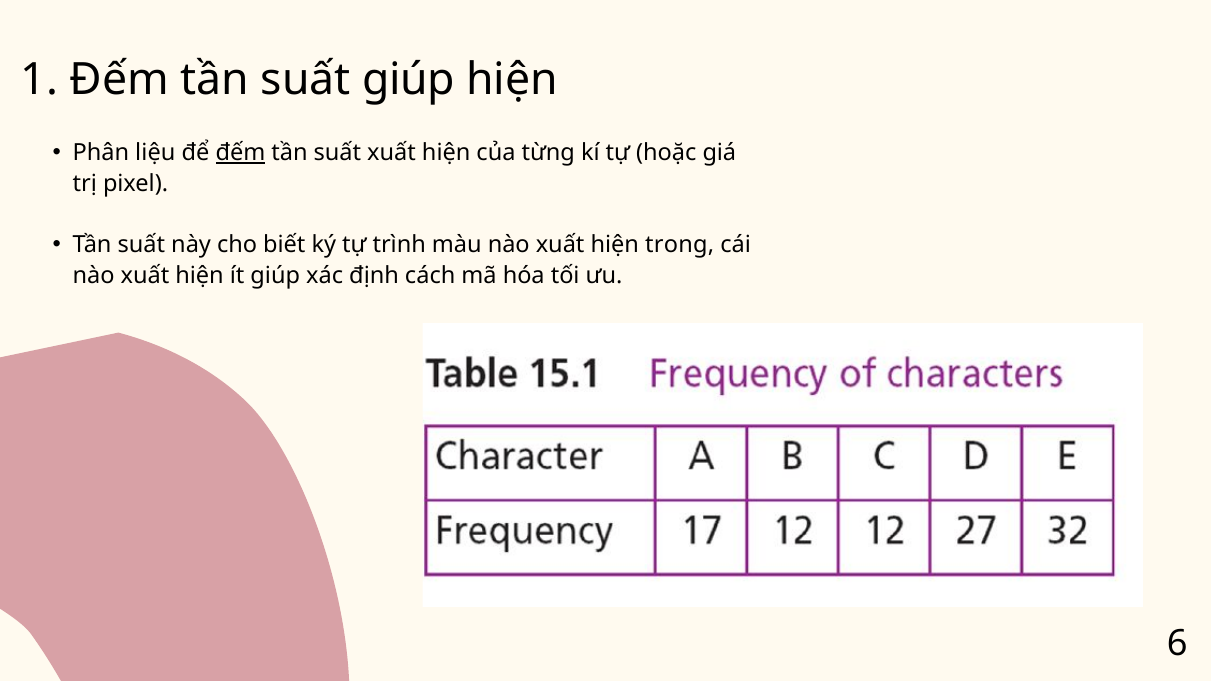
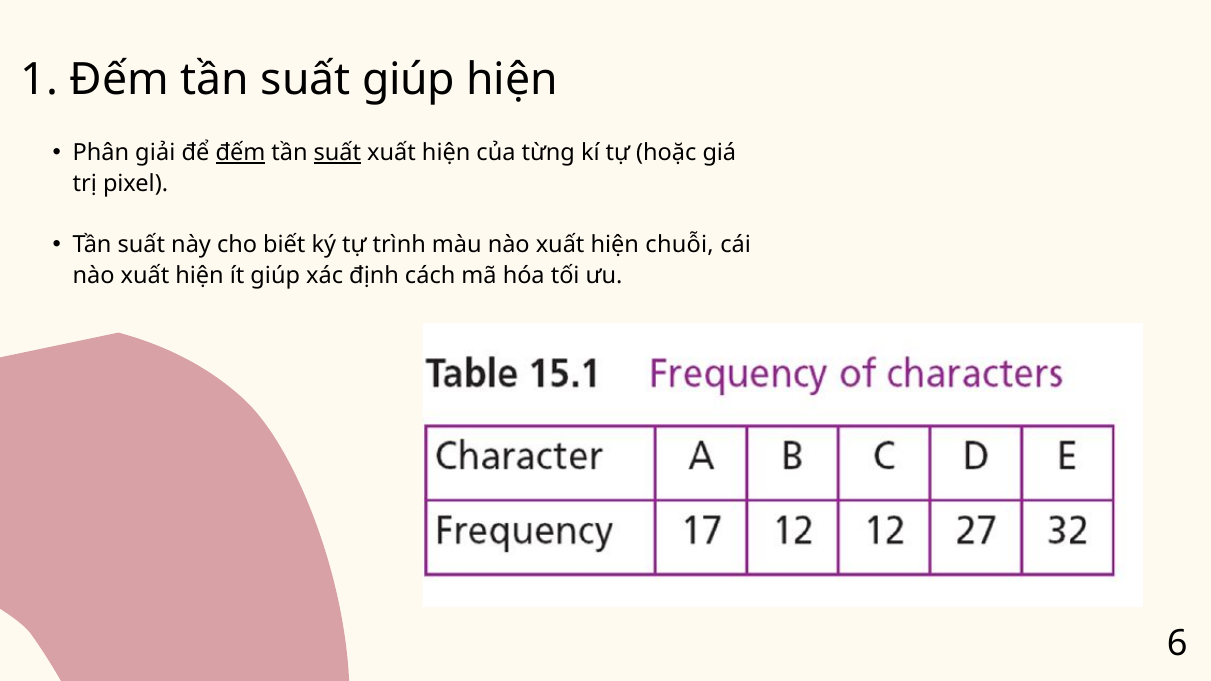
liệu: liệu -> giải
suất at (337, 153) underline: none -> present
trong: trong -> chuỗi
